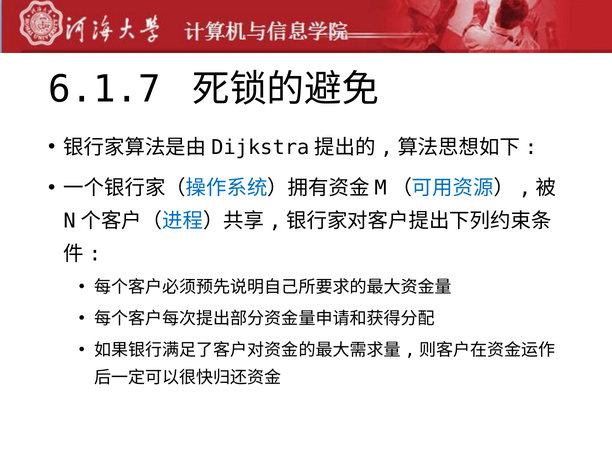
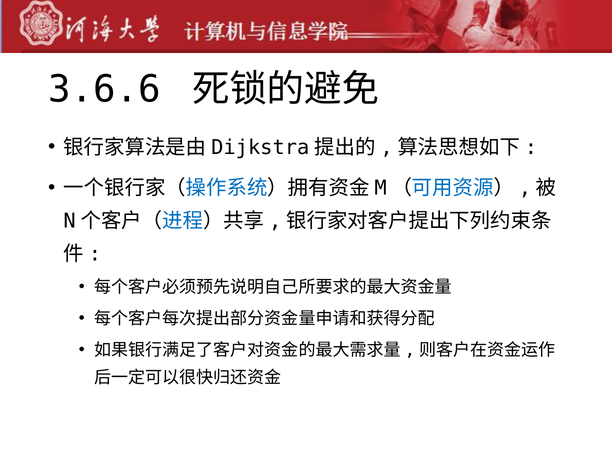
6.1.7: 6.1.7 -> 3.6.6
